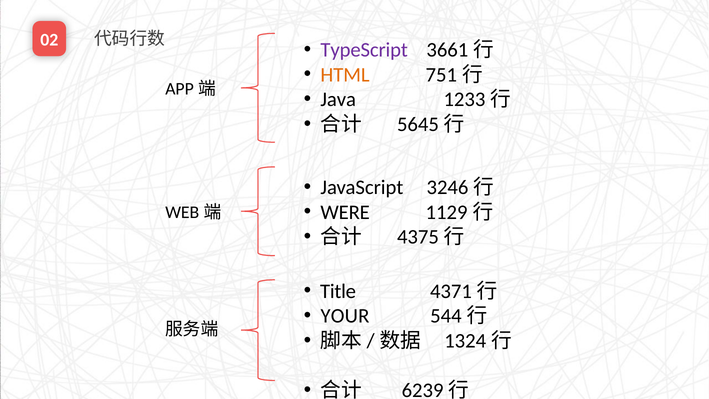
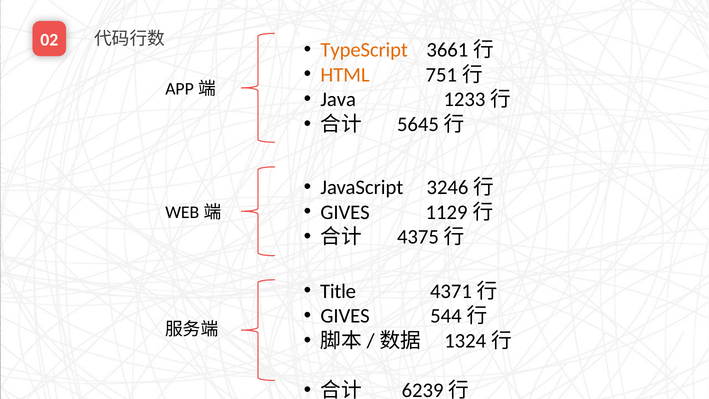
TypeScript colour: purple -> orange
WERE at (345, 212): WERE -> GIVES
YOUR at (345, 316): YOUR -> GIVES
